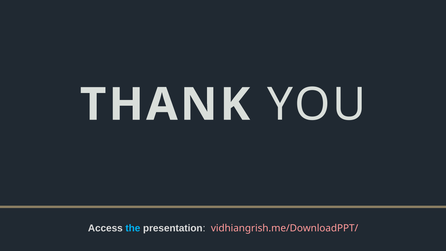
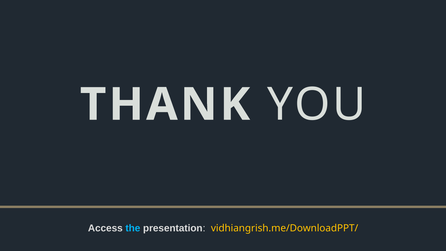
vidhiangrish.me/DownloadPPT/ colour: pink -> yellow
